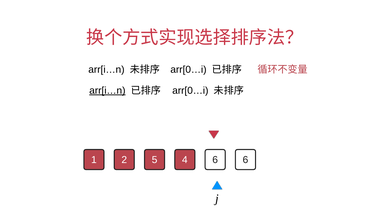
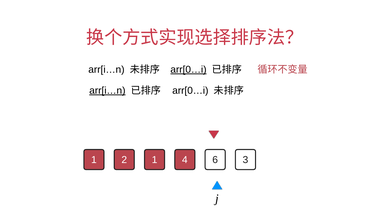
arr[0…i at (188, 70) underline: none -> present
2 5: 5 -> 1
1 6: 6 -> 3
